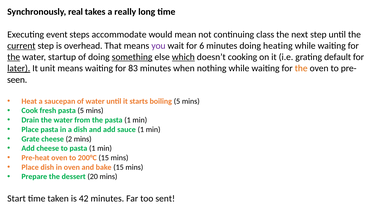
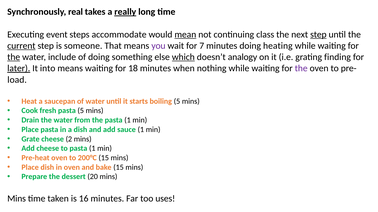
really underline: none -> present
mean underline: none -> present
step at (318, 35) underline: none -> present
overhead: overhead -> someone
6: 6 -> 7
startup: startup -> include
something underline: present -> none
cooking: cooking -> analogy
default: default -> finding
unit: unit -> into
83: 83 -> 18
the at (301, 69) colour: orange -> purple
seen: seen -> load
Start at (17, 199): Start -> Mins
42: 42 -> 16
sent: sent -> uses
